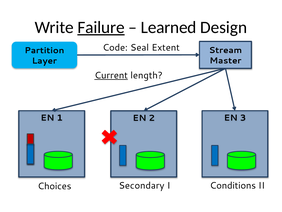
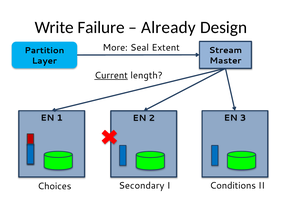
Failure underline: present -> none
Learned: Learned -> Already
Code: Code -> More
